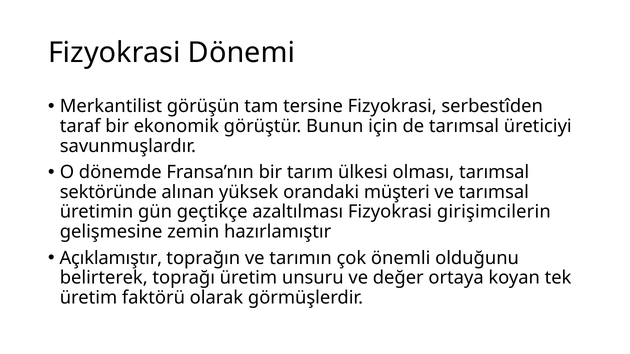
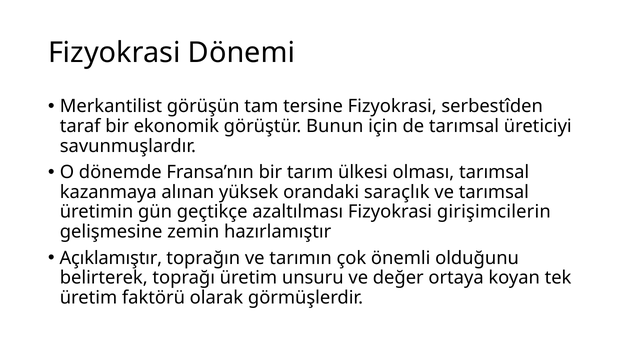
sektöründe: sektöründe -> kazanmaya
müşteri: müşteri -> saraçlık
